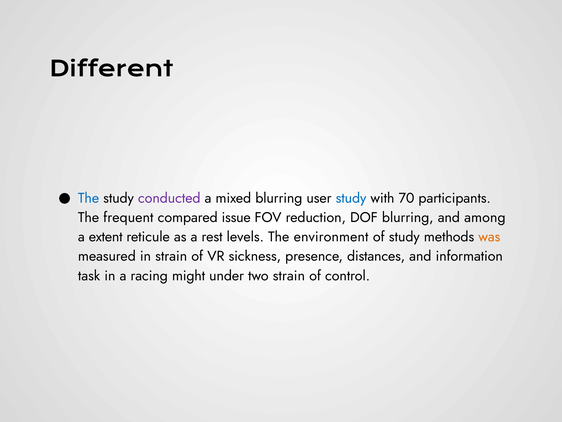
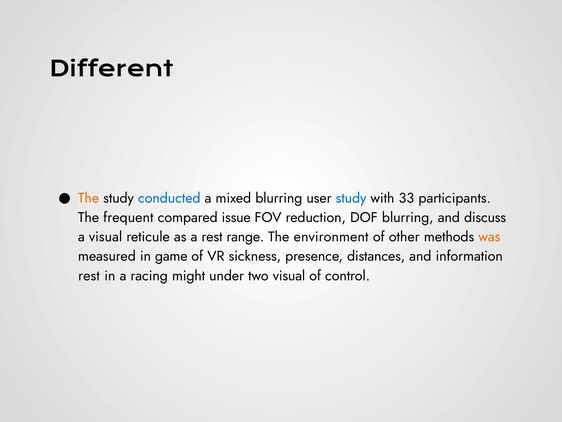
The at (89, 198) colour: blue -> orange
conducted colour: purple -> blue
70: 70 -> 33
among: among -> discuss
a extent: extent -> visual
levels: levels -> range
of study: study -> other
in strain: strain -> game
task at (89, 275): task -> rest
two strain: strain -> visual
